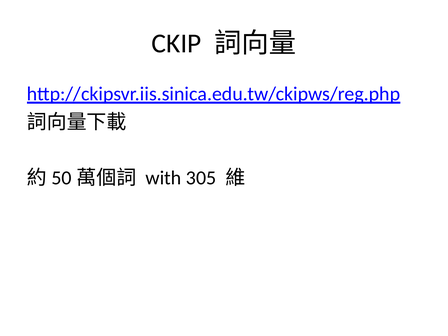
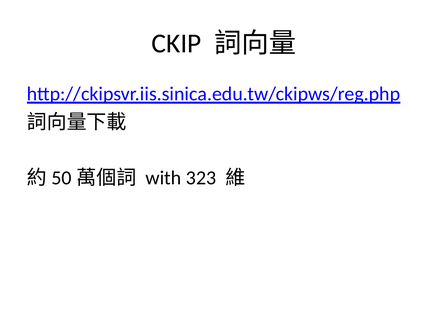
305: 305 -> 323
